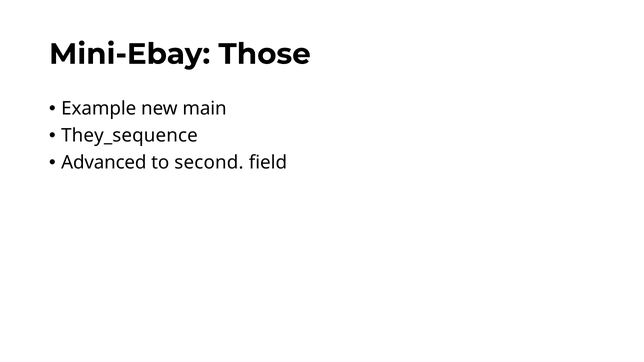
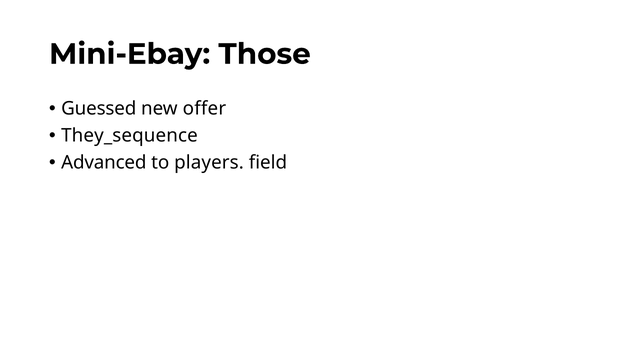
Example: Example -> Guessed
main: main -> offer
second: second -> players
